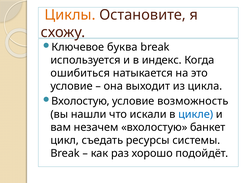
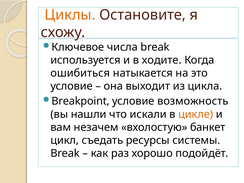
буква: буква -> числа
индекс: индекс -> ходите
Вхолостую at (81, 101): Вхолостую -> Breakpoint
цикле colour: blue -> orange
